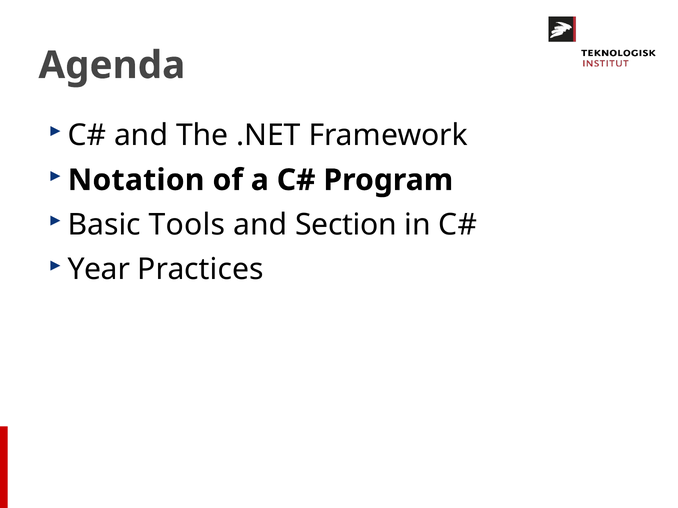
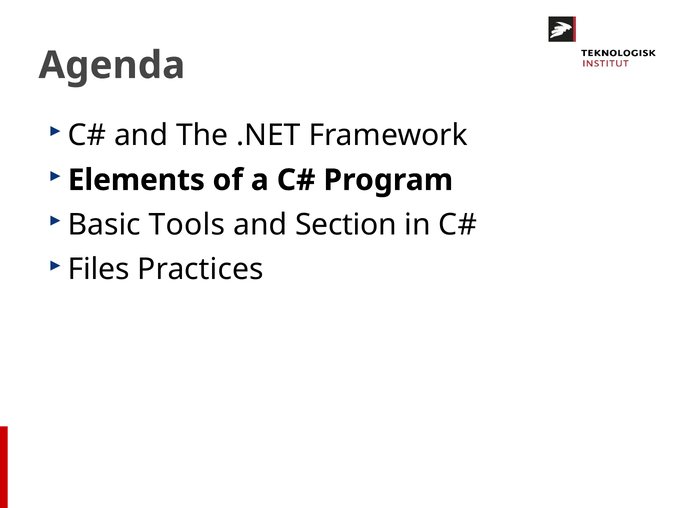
Notation: Notation -> Elements
Year: Year -> Files
